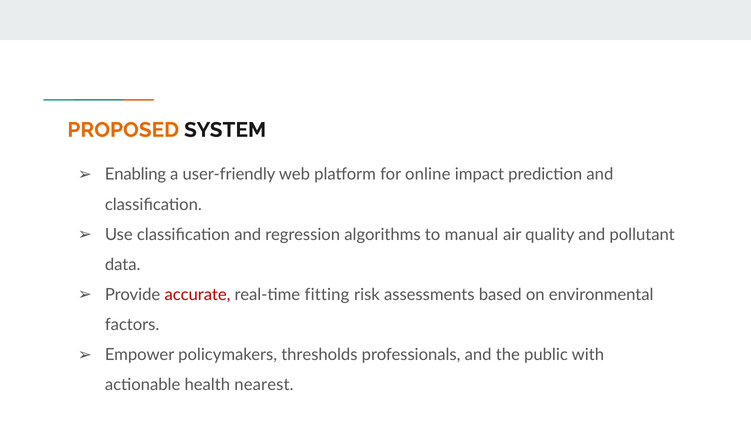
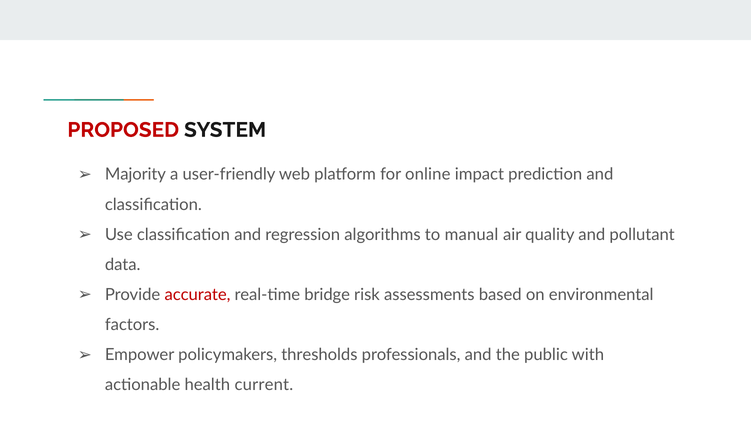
PROPOSED colour: orange -> red
Enabling: Enabling -> Majority
fitting: fitting -> bridge
nearest: nearest -> current
